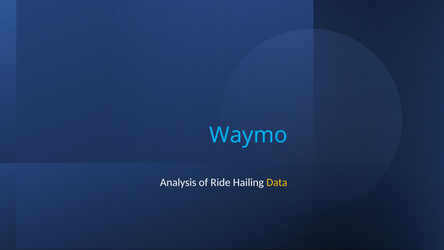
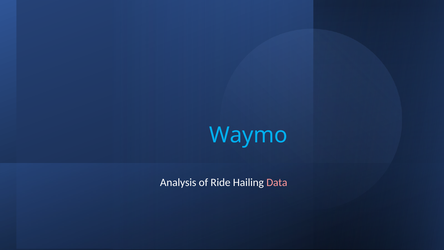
Data colour: yellow -> pink
